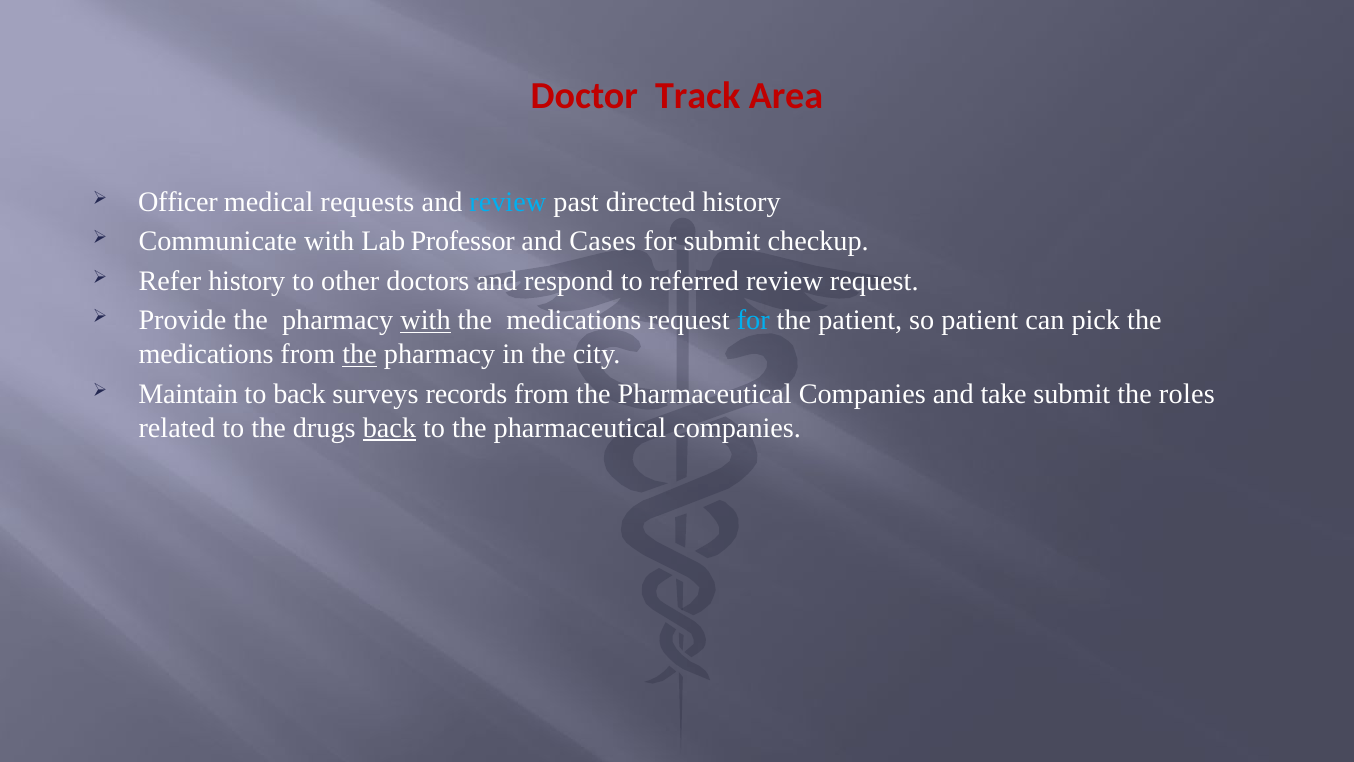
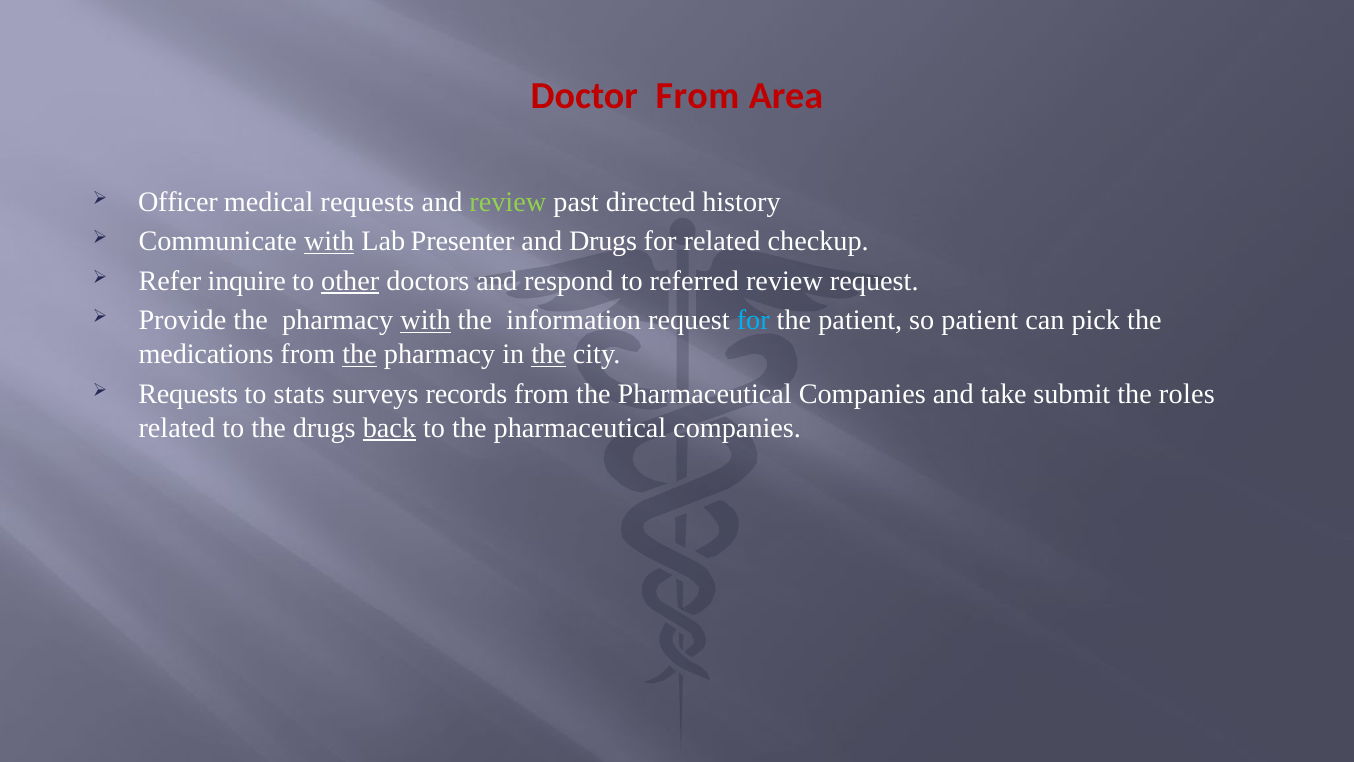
Doctor Track: Track -> From
review at (508, 202) colour: light blue -> light green
with at (329, 241) underline: none -> present
Professor: Professor -> Presenter
and Cases: Cases -> Drugs
for submit: submit -> related
Refer history: history -> inquire
other underline: none -> present
medications at (574, 320): medications -> information
the at (549, 354) underline: none -> present
Maintain at (188, 394): Maintain -> Requests
to back: back -> stats
